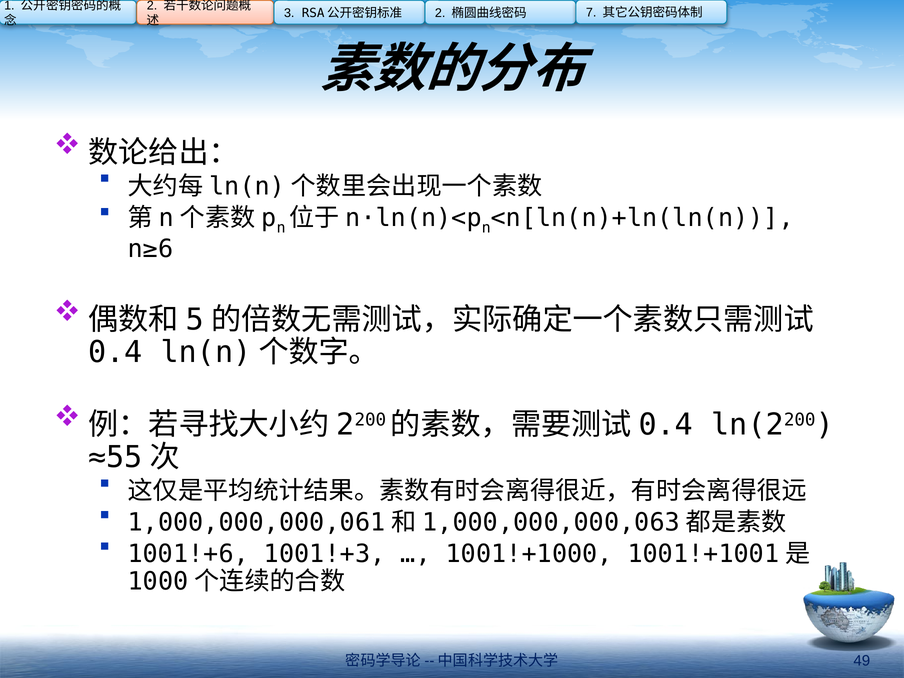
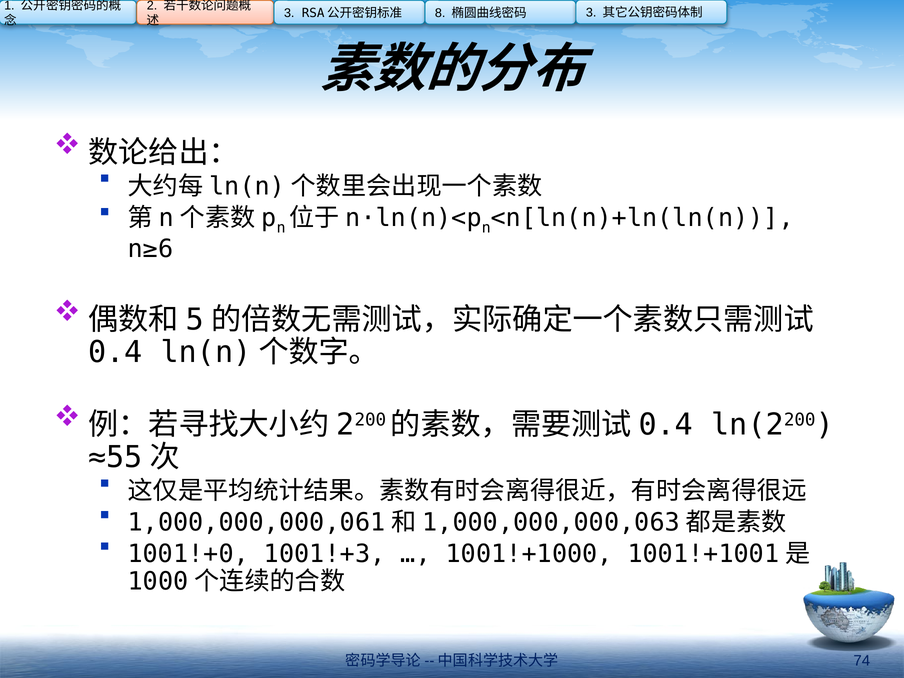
2 at (440, 13): 2 -> 8
7 at (591, 13): 7 -> 3
1001!+6: 1001!+6 -> 1001!+0
49: 49 -> 74
